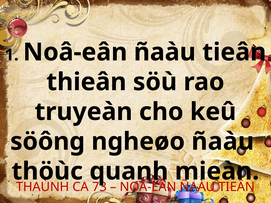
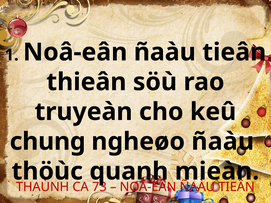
söông: söông -> chung
